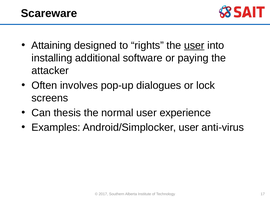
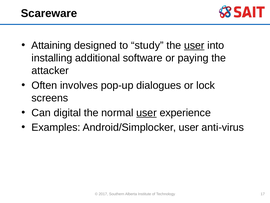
rights: rights -> study
thesis: thesis -> digital
user at (147, 112) underline: none -> present
